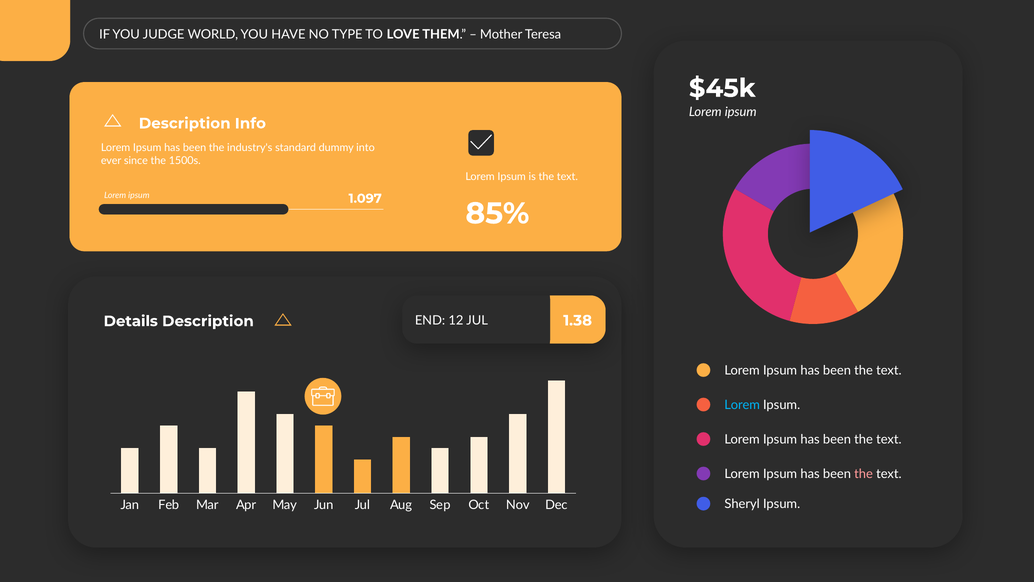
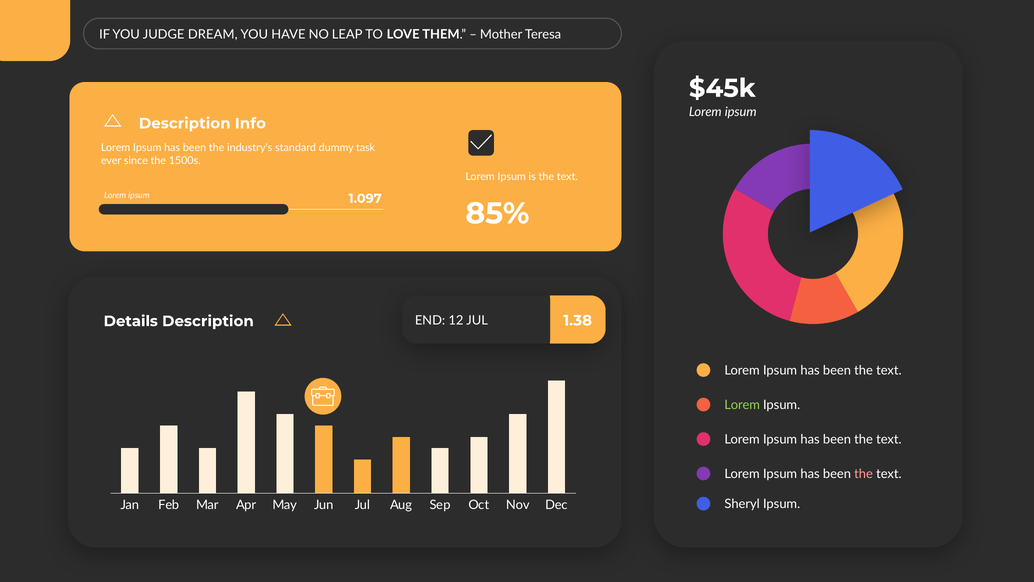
WORLD: WORLD -> DREAM
TYPE: TYPE -> LEAP
into: into -> task
Lorem at (742, 405) colour: light blue -> light green
